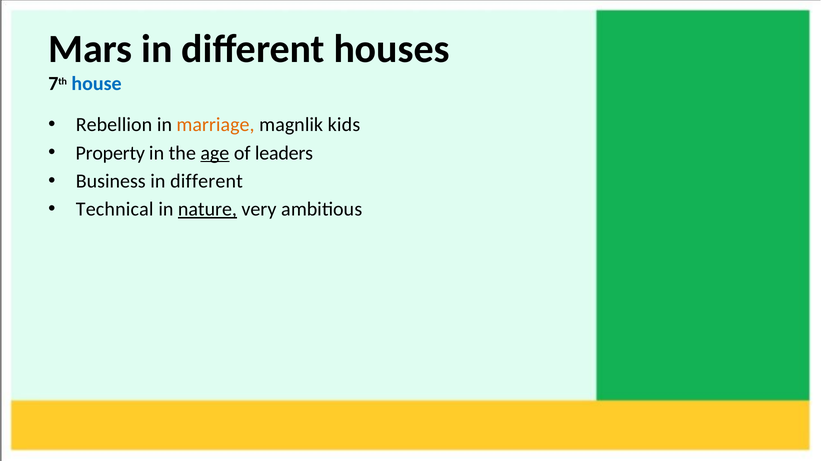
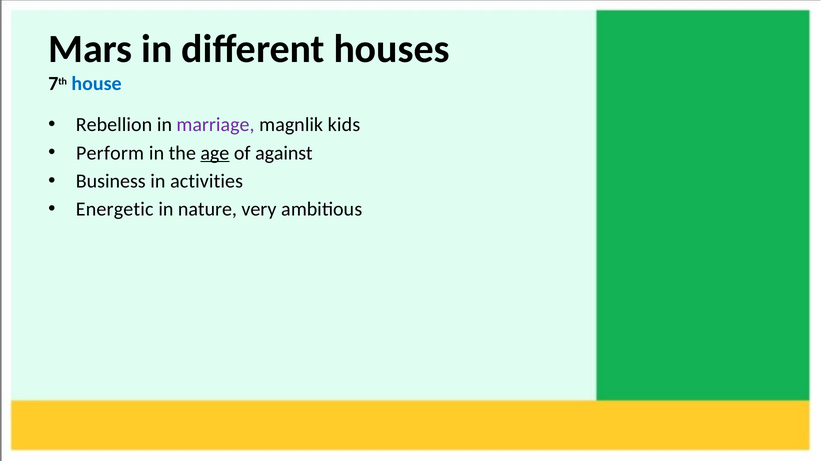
marriage colour: orange -> purple
Property: Property -> Perform
leaders: leaders -> against
different at (207, 181): different -> activities
Technical: Technical -> Energetic
nature underline: present -> none
